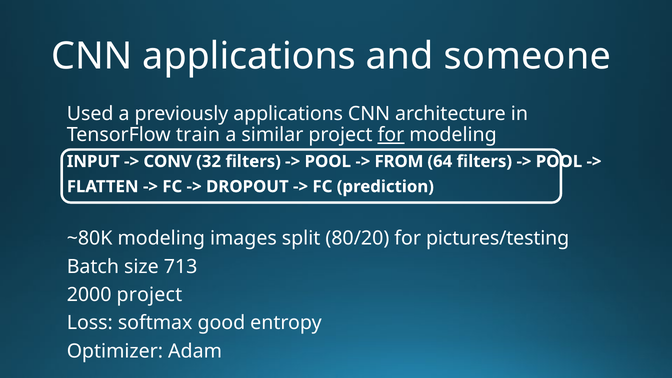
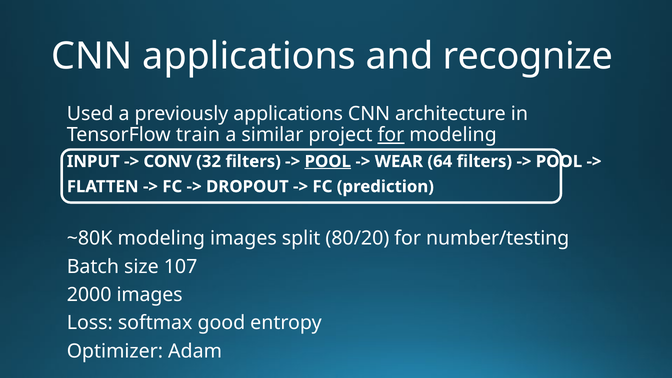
someone: someone -> recognize
POOL at (328, 161) underline: none -> present
FROM: FROM -> WEAR
pictures/testing: pictures/testing -> number/testing
713: 713 -> 107
2000 project: project -> images
